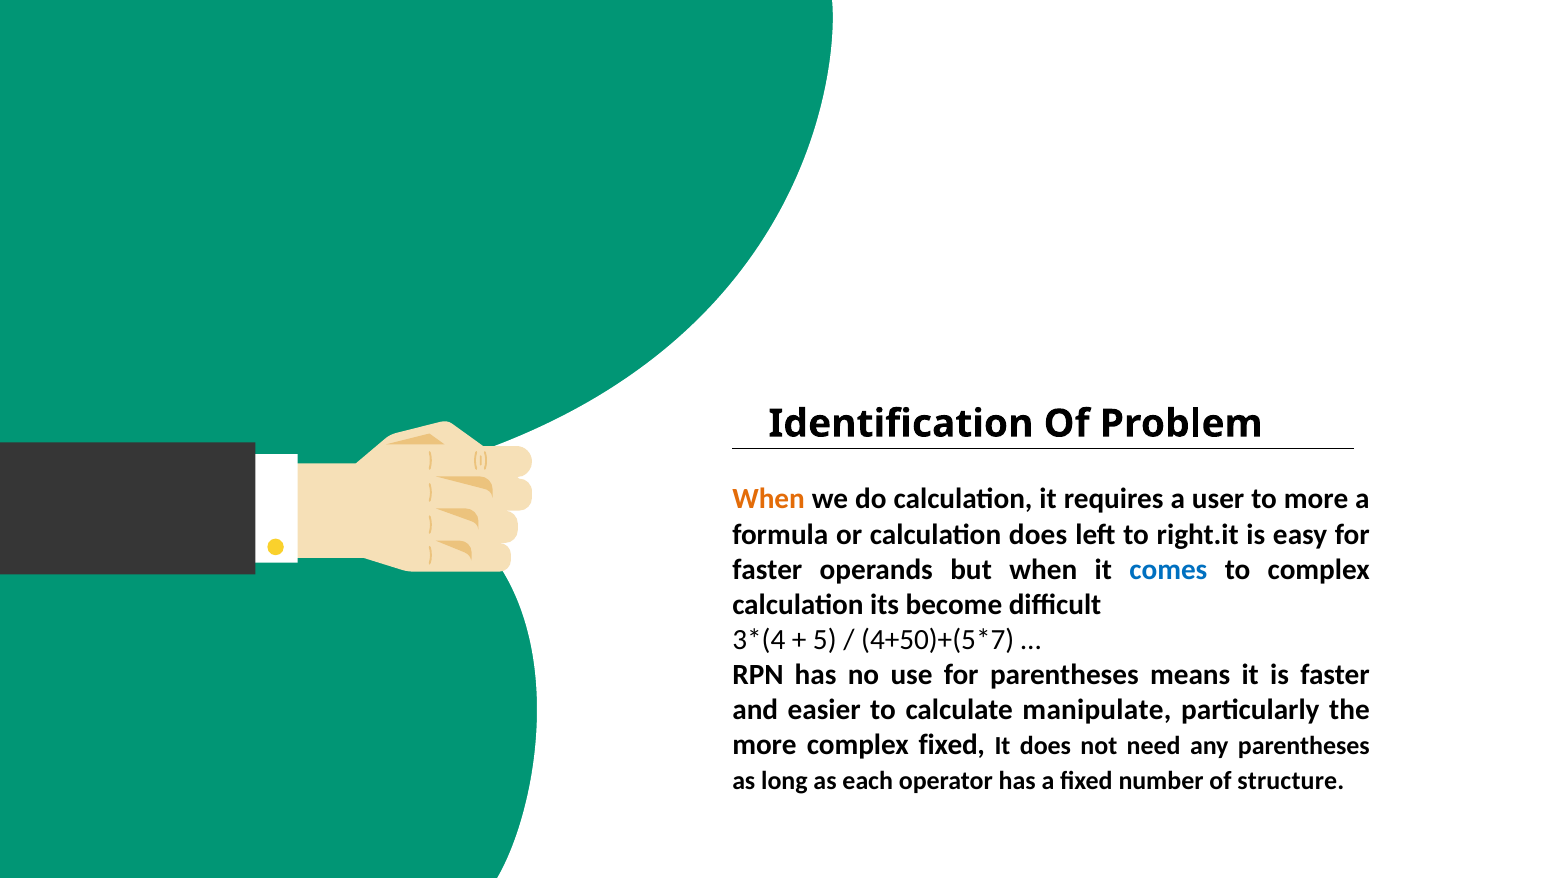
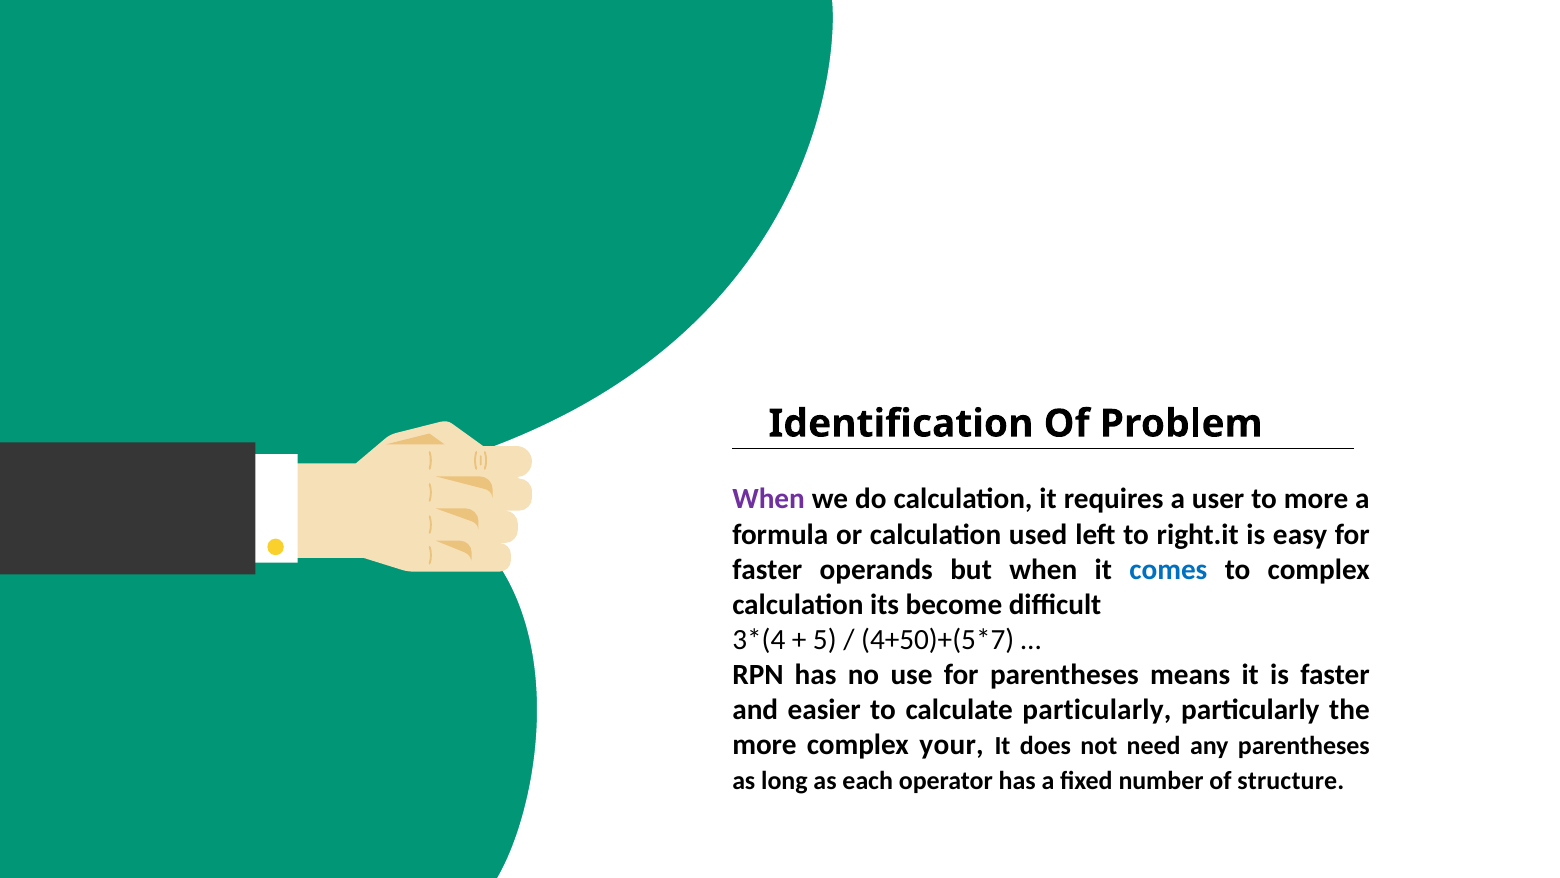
When at (769, 499) colour: orange -> purple
calculation does: does -> used
calculate manipulate: manipulate -> particularly
complex fixed: fixed -> your
